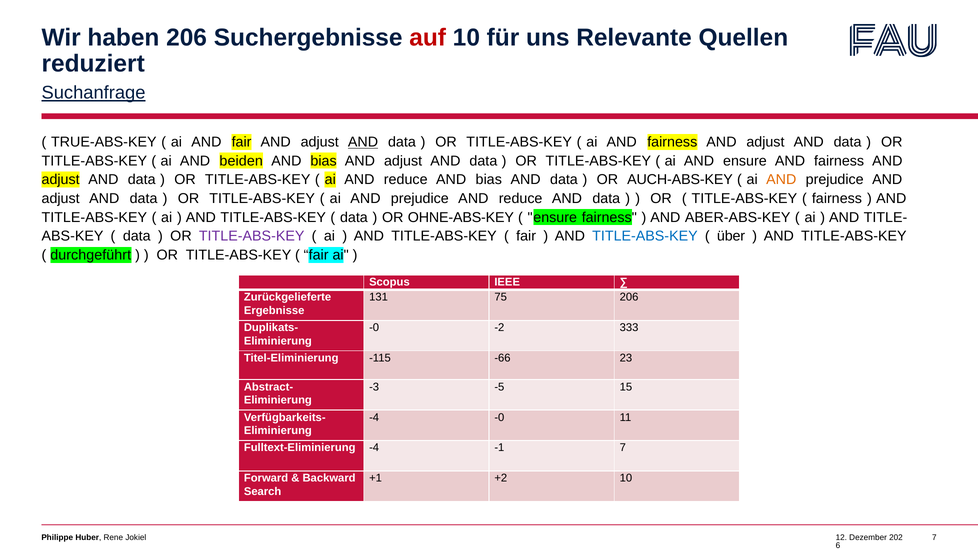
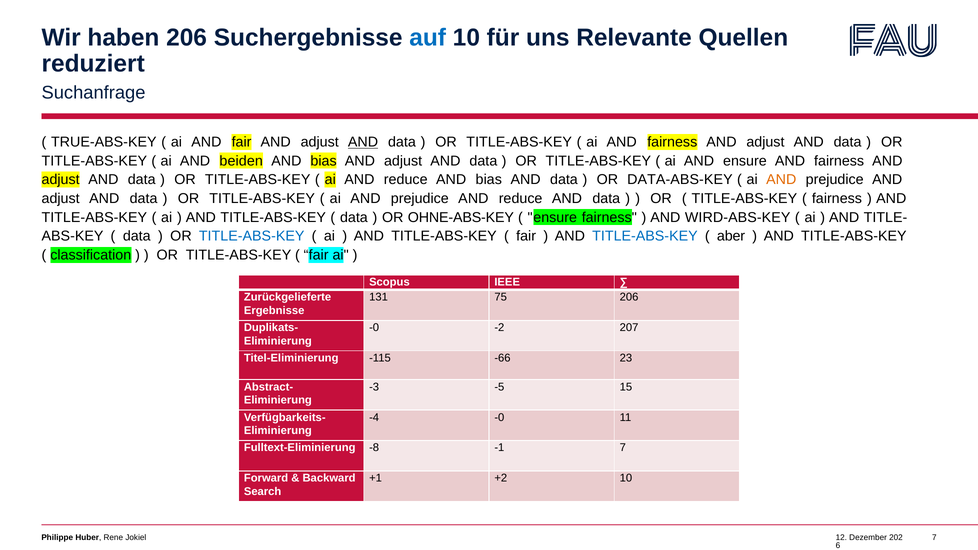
auf colour: red -> blue
Suchanfrage underline: present -> none
AUCH-ABS-KEY: AUCH-ABS-KEY -> DATA-ABS-KEY
ABER-ABS-KEY: ABER-ABS-KEY -> WIRD-ABS-KEY
TITLE-ABS-KEY at (252, 236) colour: purple -> blue
über: über -> aber
durchgeführt: durchgeführt -> classification
333: 333 -> 207
Fulltext-Eliminierung -4: -4 -> -8
